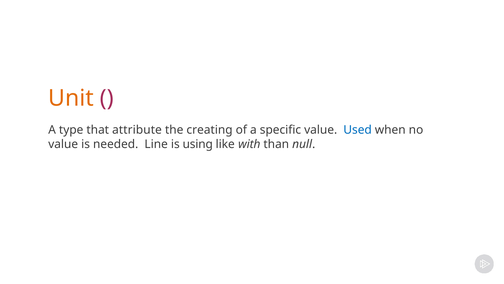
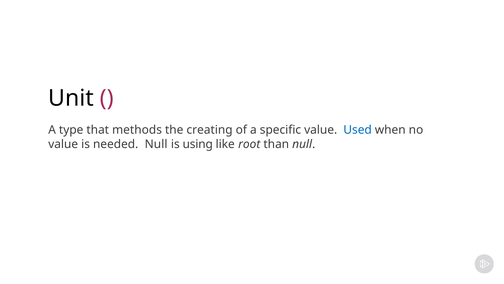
Unit colour: orange -> black
attribute: attribute -> methods
needed Line: Line -> Null
with: with -> root
